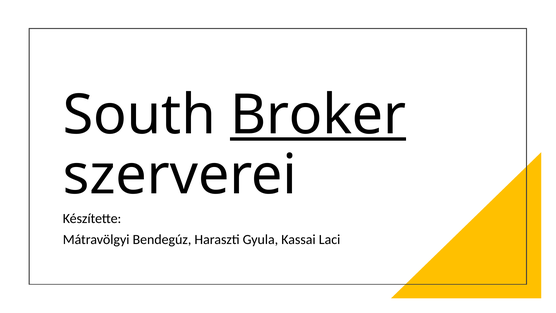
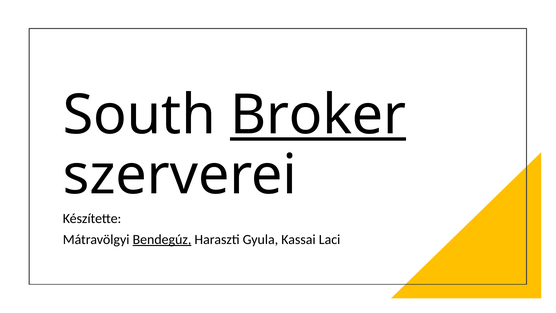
Bendegúz underline: none -> present
